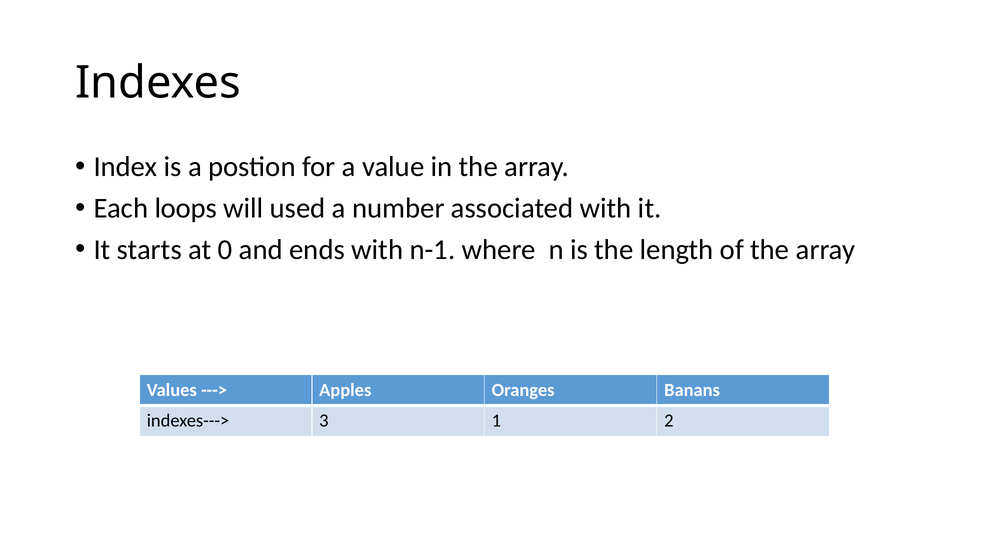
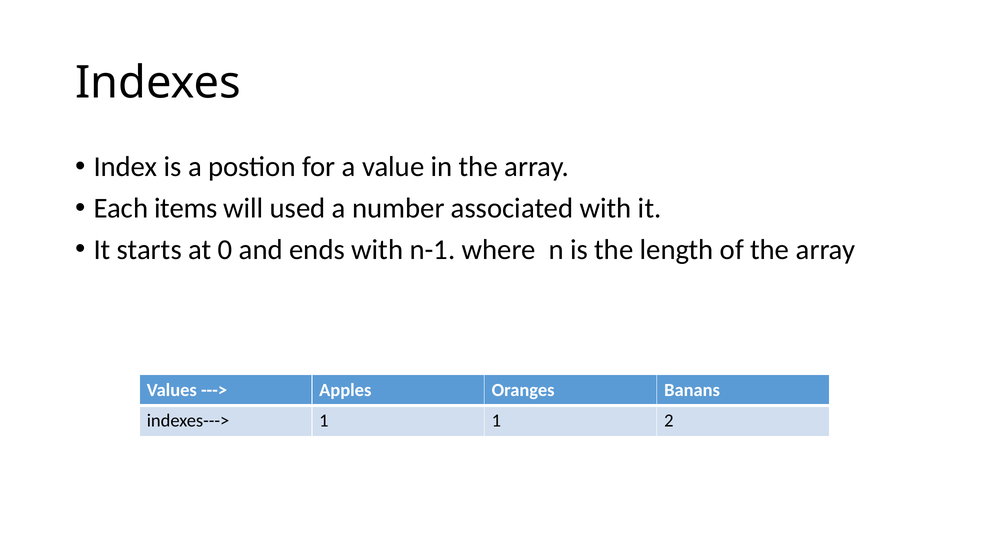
loops: loops -> items
indexes---> 3: 3 -> 1
